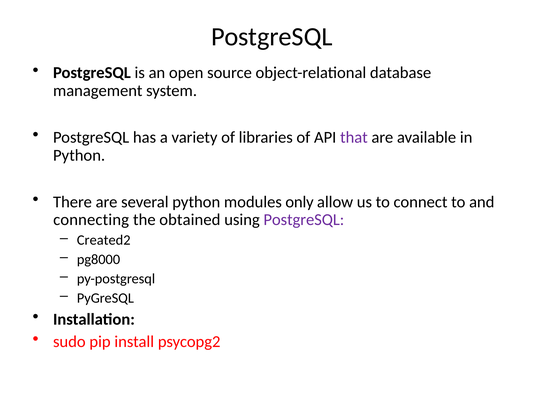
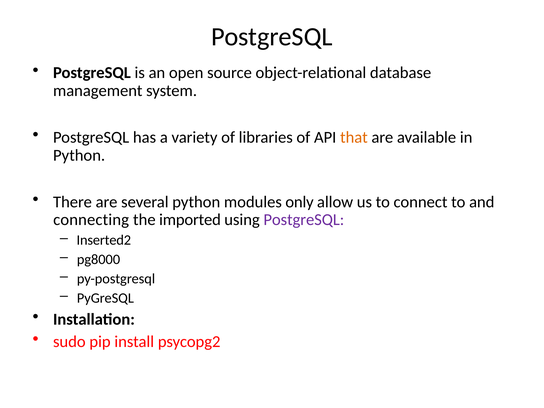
that colour: purple -> orange
obtained: obtained -> imported
Created2: Created2 -> Inserted2
